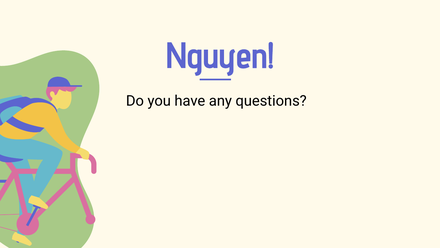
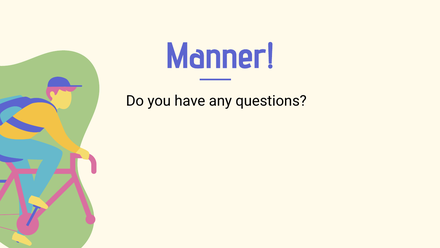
Nguyen: Nguyen -> Manner
